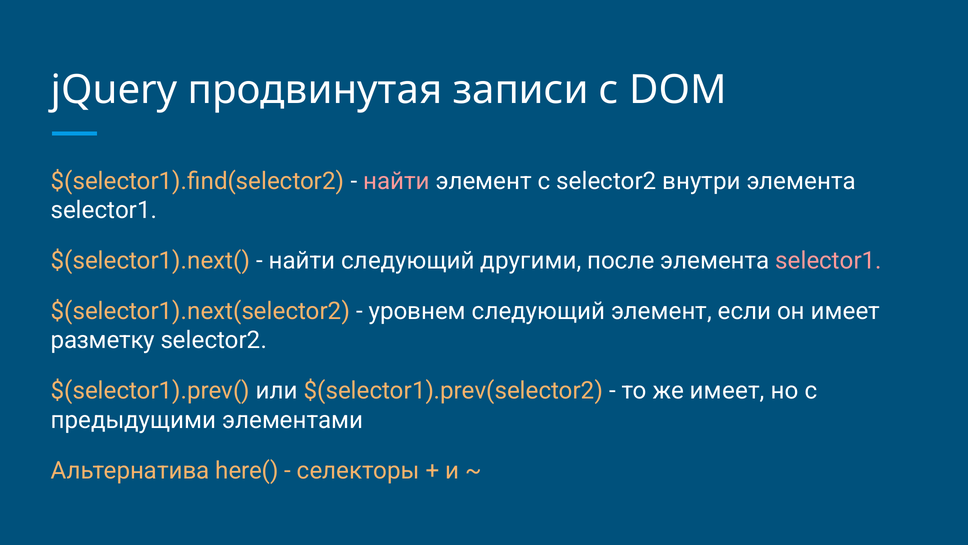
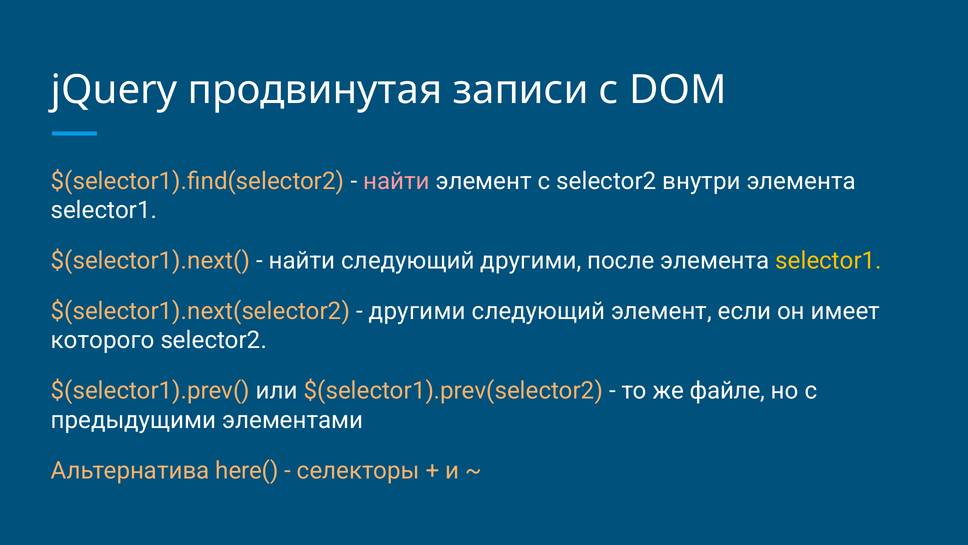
selector1 at (829, 261) colour: pink -> yellow
уровнем at (417, 311): уровнем -> другими
разметку: разметку -> которого
же имеет: имеет -> файле
